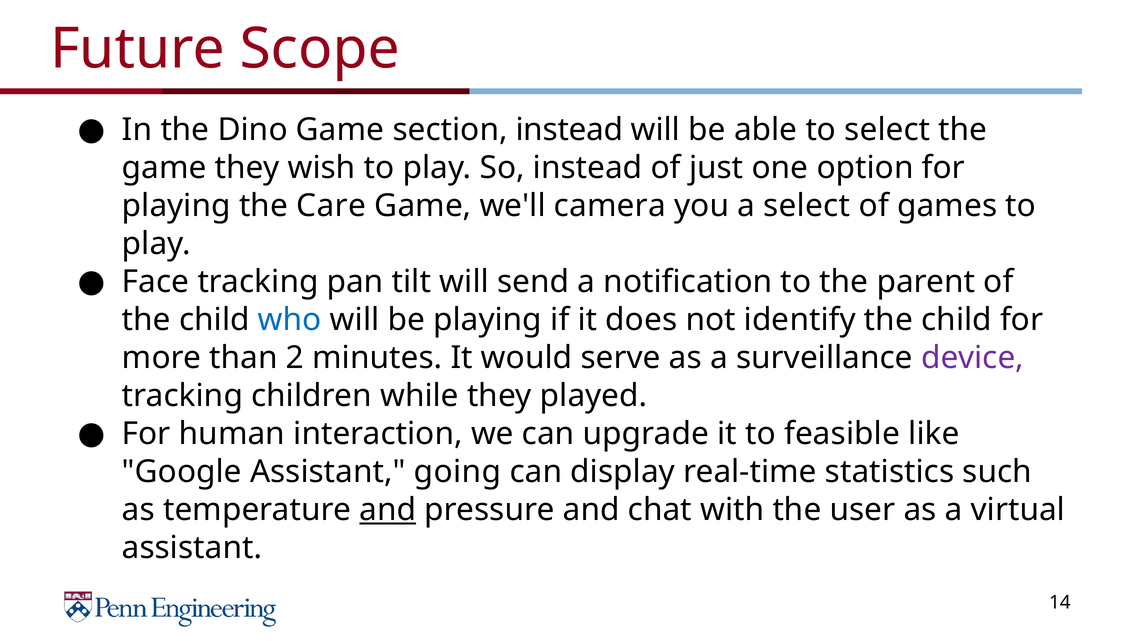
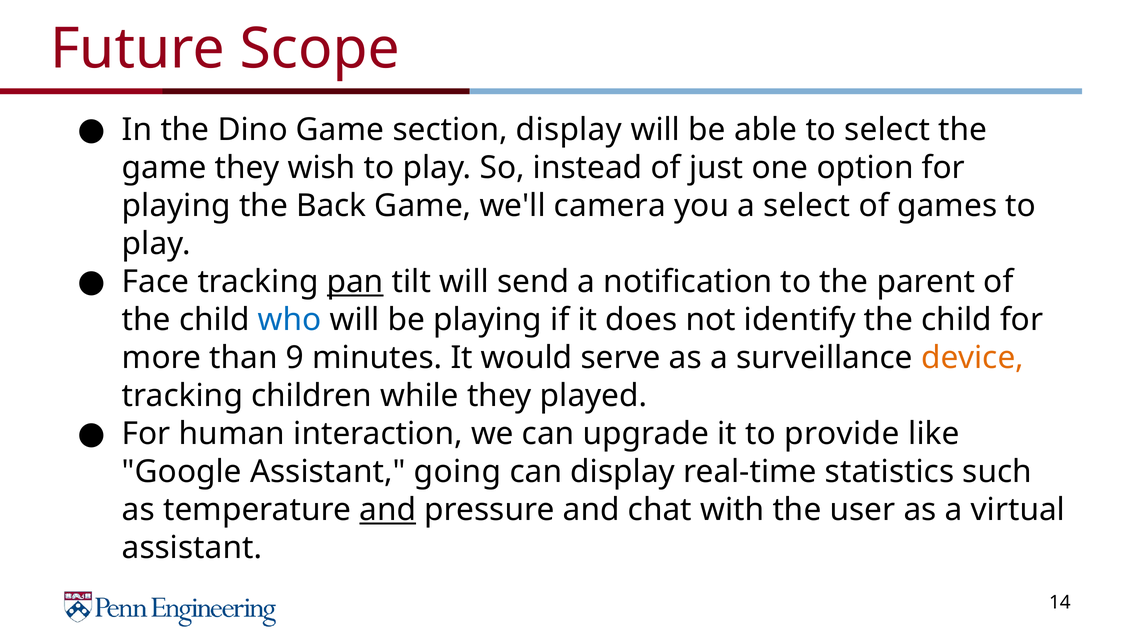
section instead: instead -> display
Care: Care -> Back
pan underline: none -> present
2: 2 -> 9
device colour: purple -> orange
feasible: feasible -> provide
